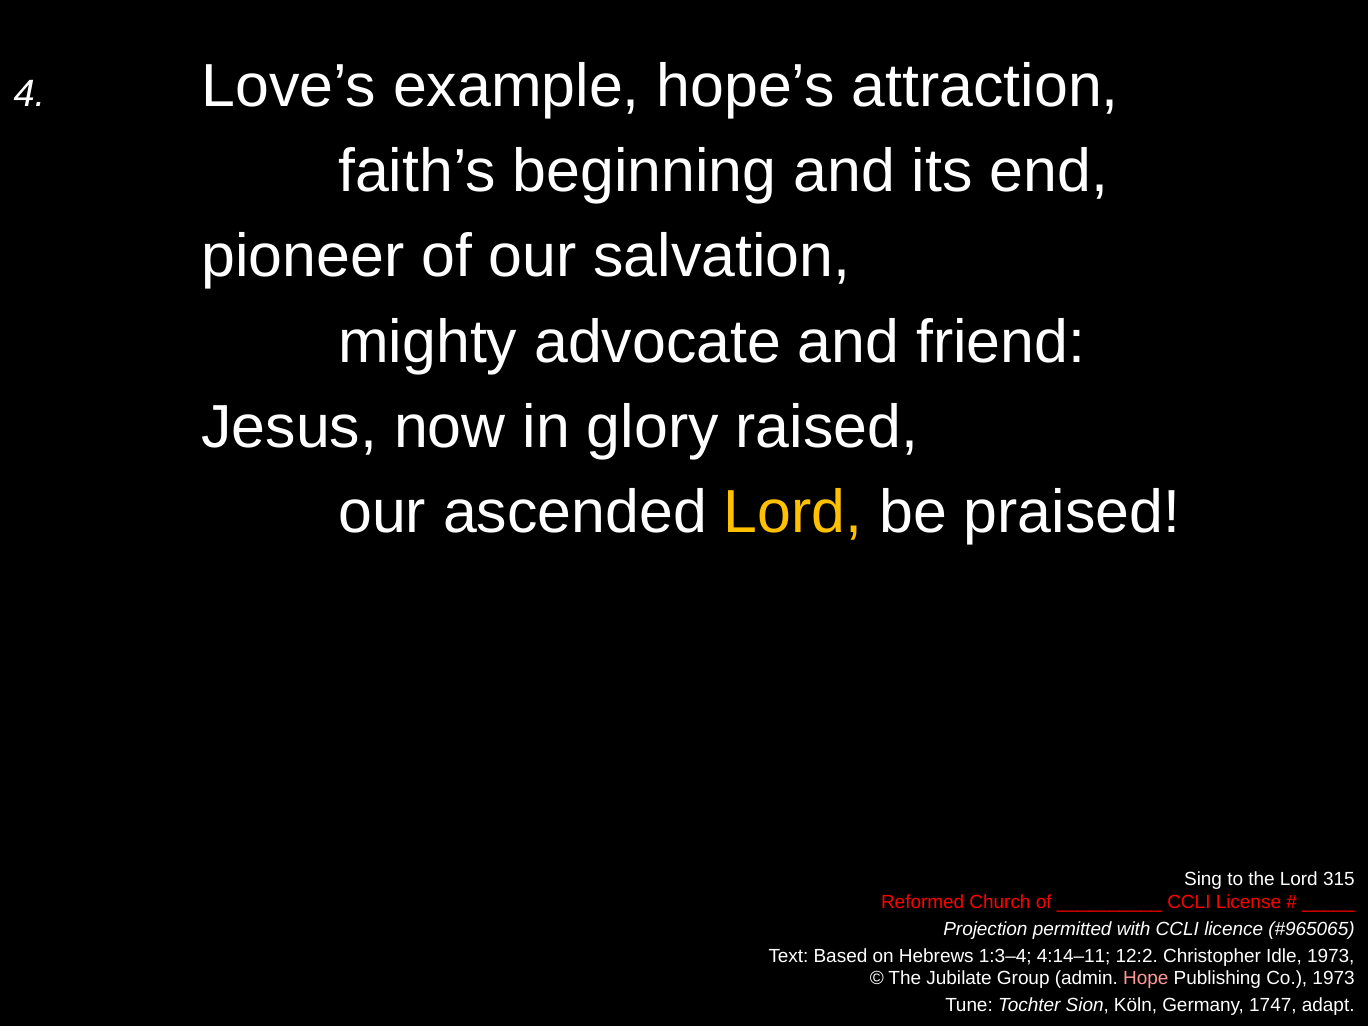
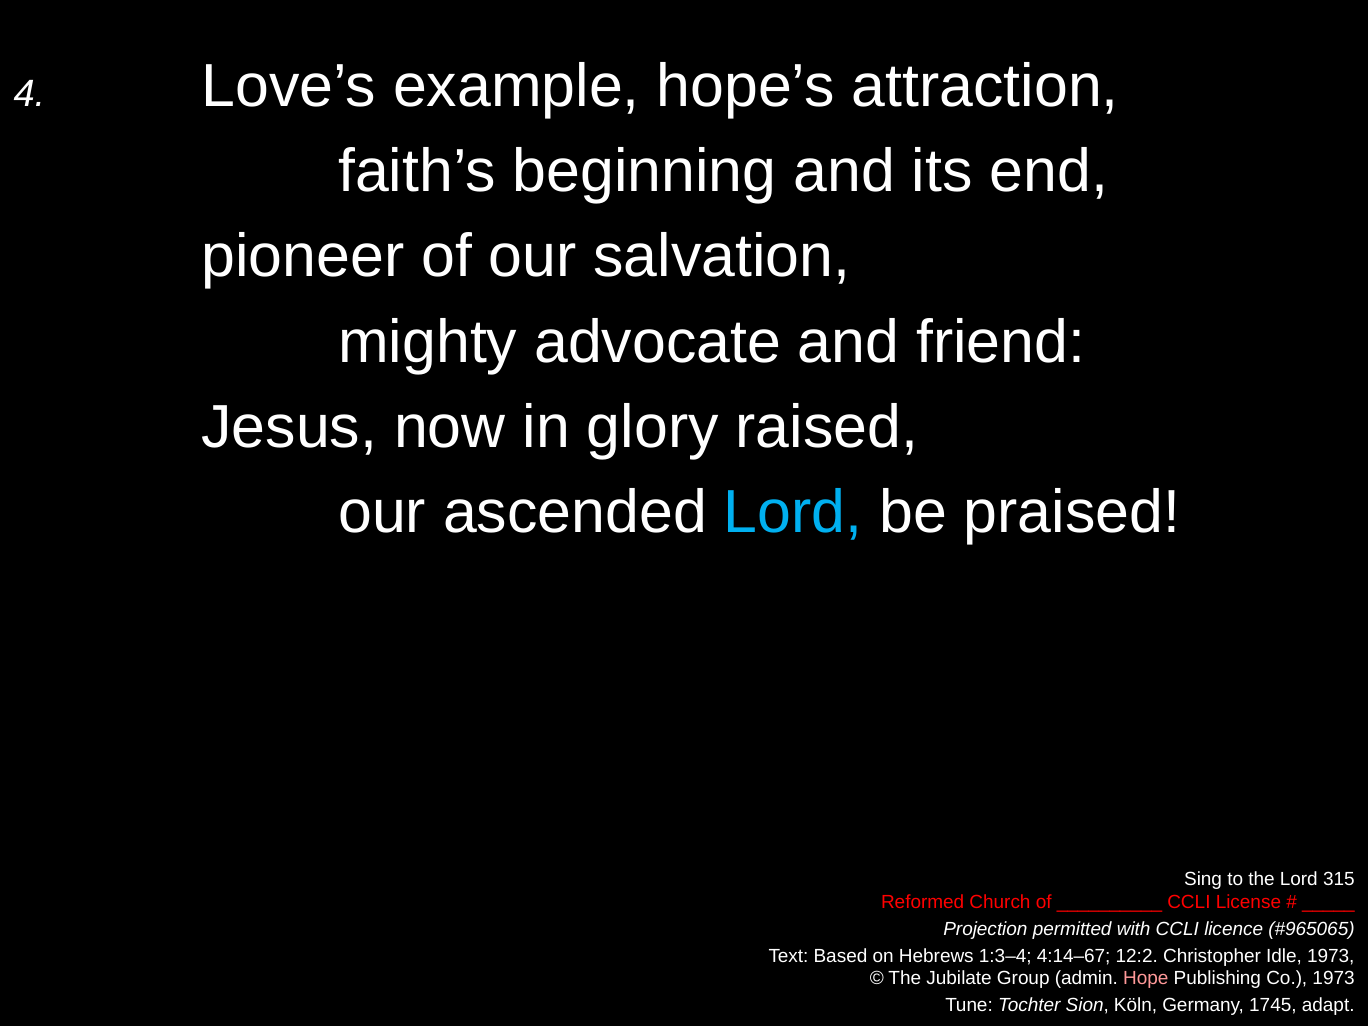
Lord at (793, 512) colour: yellow -> light blue
4:14–11: 4:14–11 -> 4:14–67
1747: 1747 -> 1745
